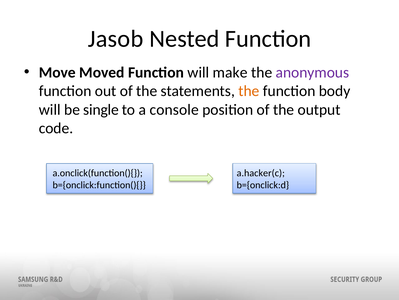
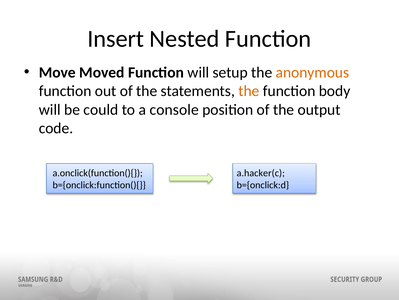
Jasob: Jasob -> Insert
make: make -> setup
anonymous colour: purple -> orange
single: single -> could
